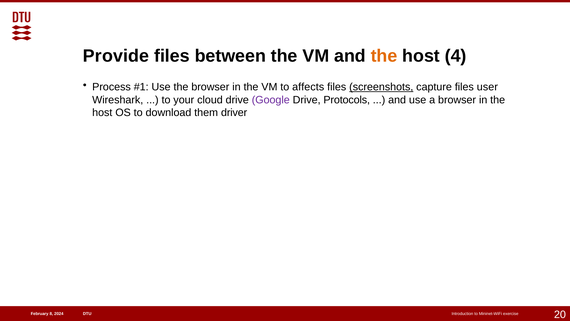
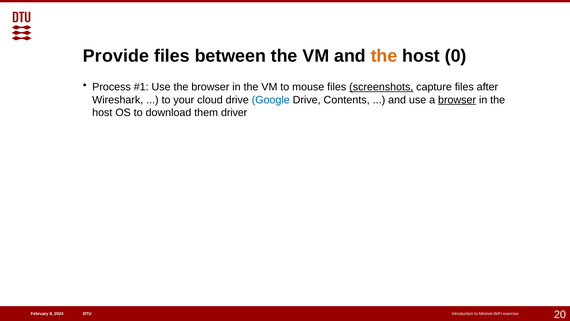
4: 4 -> 0
affects: affects -> mouse
user: user -> after
Google colour: purple -> blue
Protocols: Protocols -> Contents
browser at (457, 100) underline: none -> present
